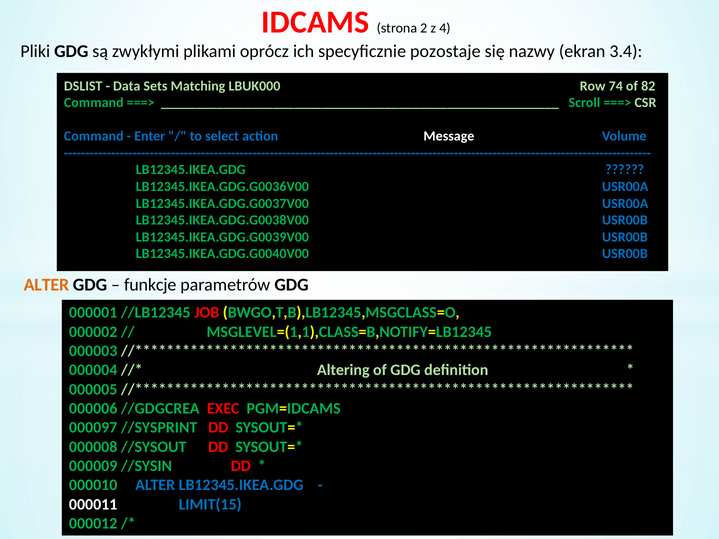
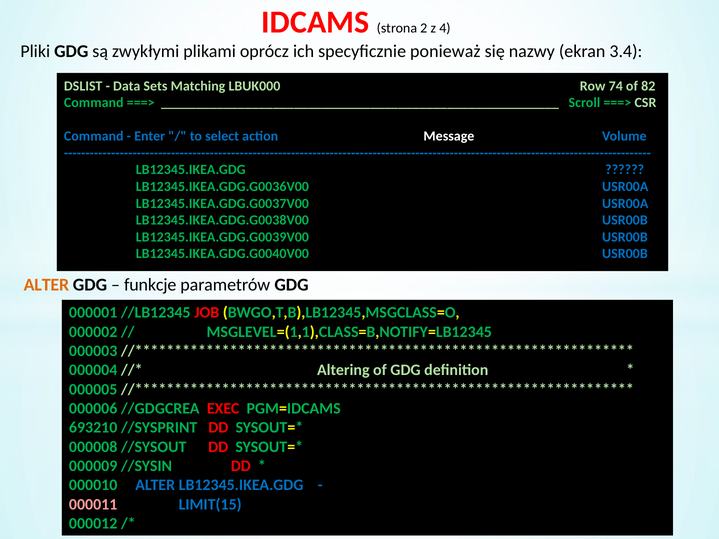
pozostaje: pozostaje -> ponieważ
000097: 000097 -> 693210
000011 colour: white -> pink
